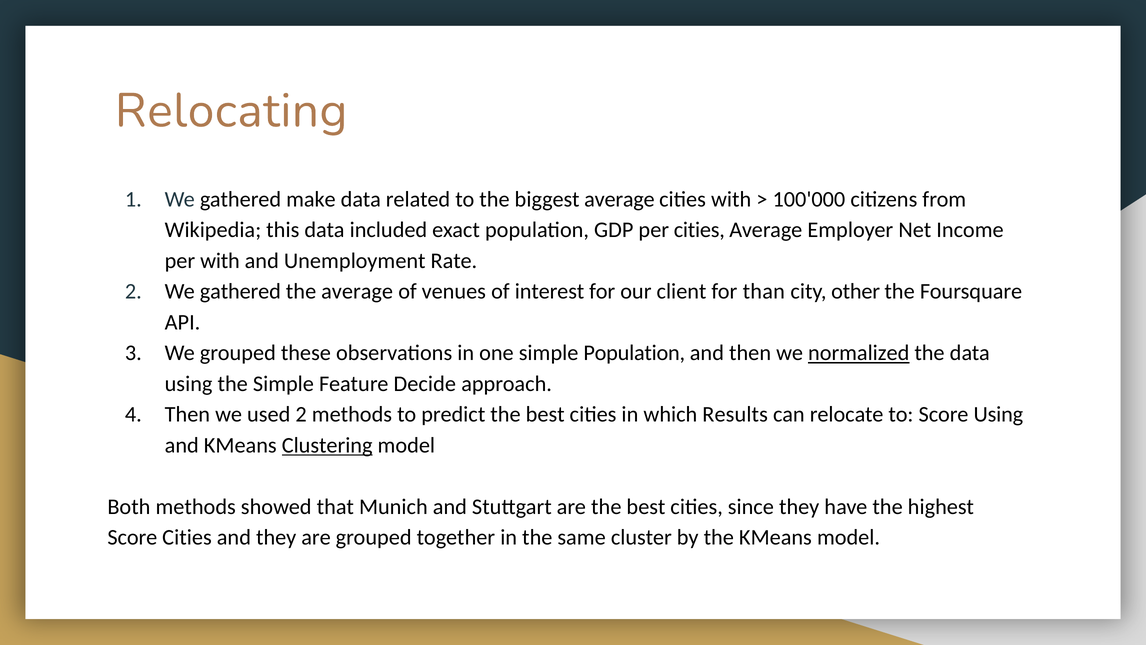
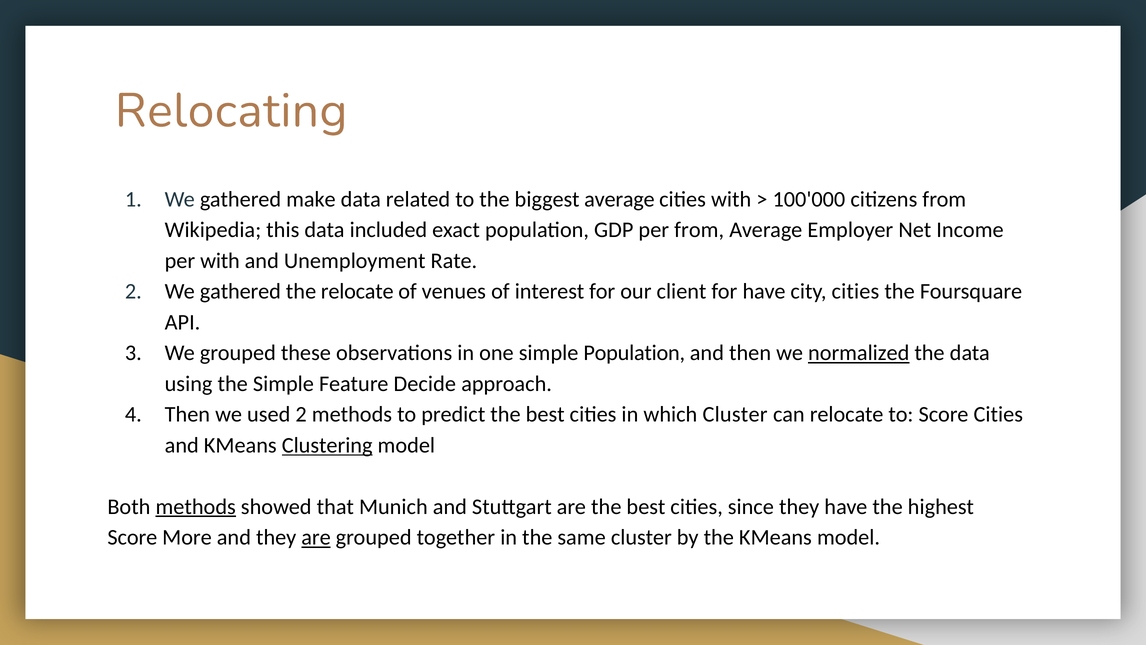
per cities: cities -> from
the average: average -> relocate
for than: than -> have
city other: other -> cities
which Results: Results -> Cluster
Score Using: Using -> Cities
methods at (196, 507) underline: none -> present
Score Cities: Cities -> More
are at (316, 537) underline: none -> present
